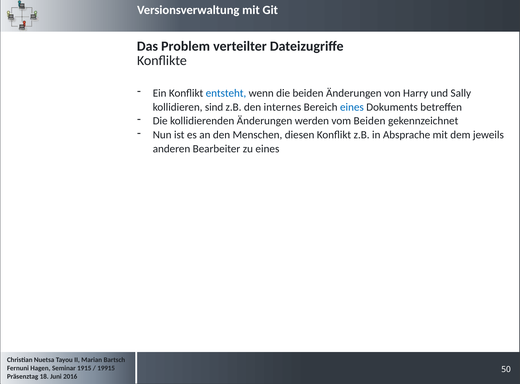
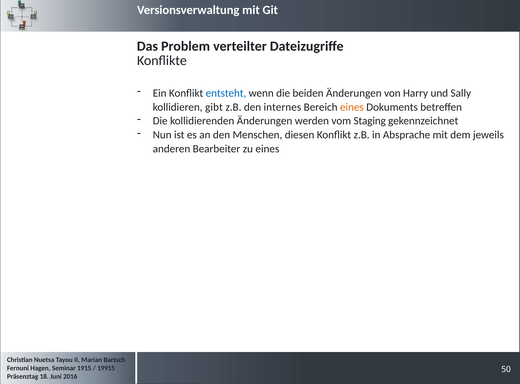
sind: sind -> gibt
eines at (352, 107) colour: blue -> orange
vom Beiden: Beiden -> Staging
